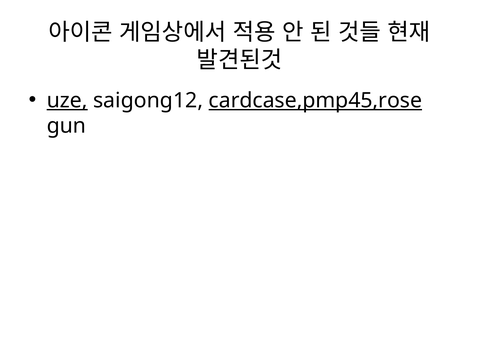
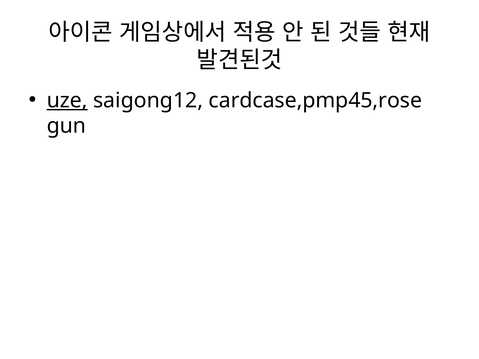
cardcase,pmp45,rose underline: present -> none
